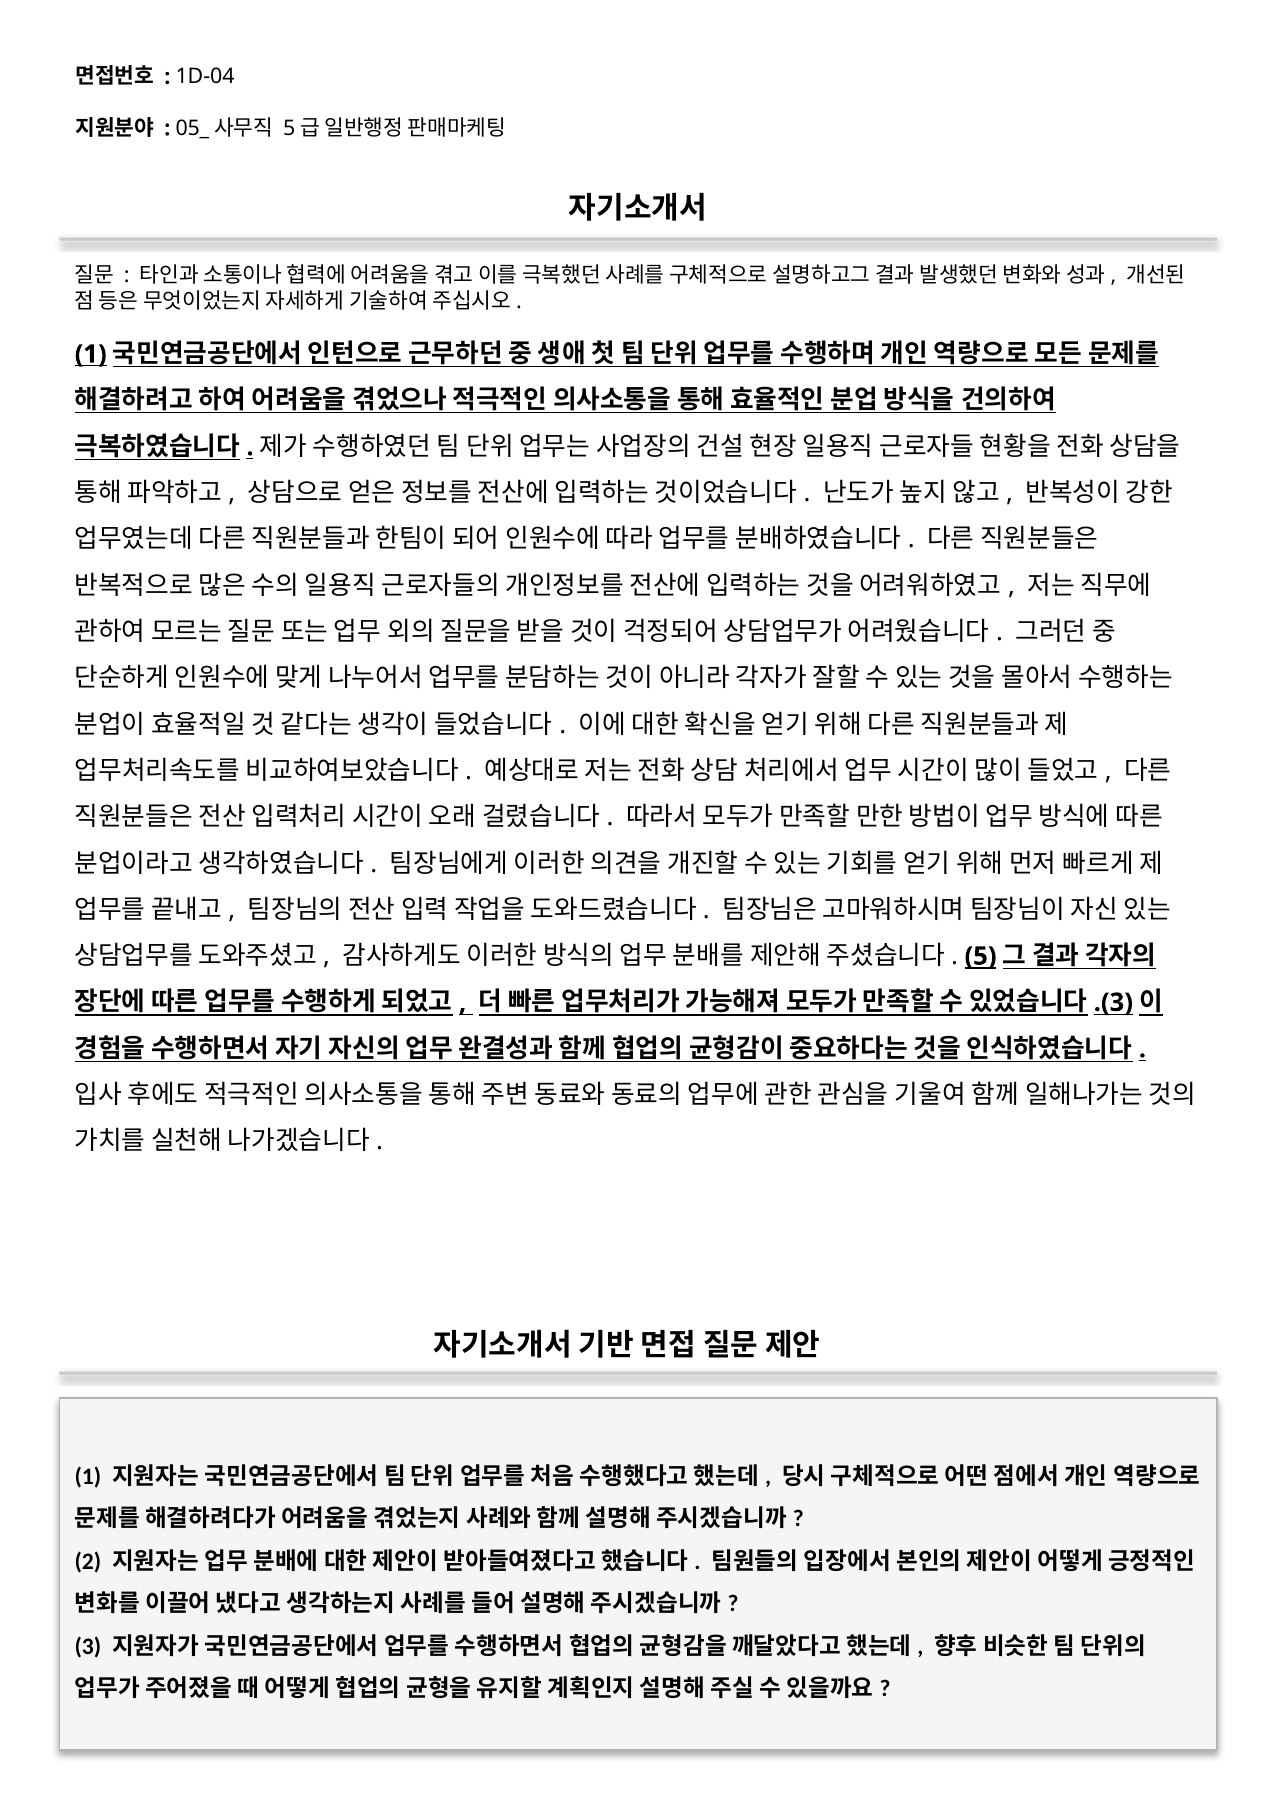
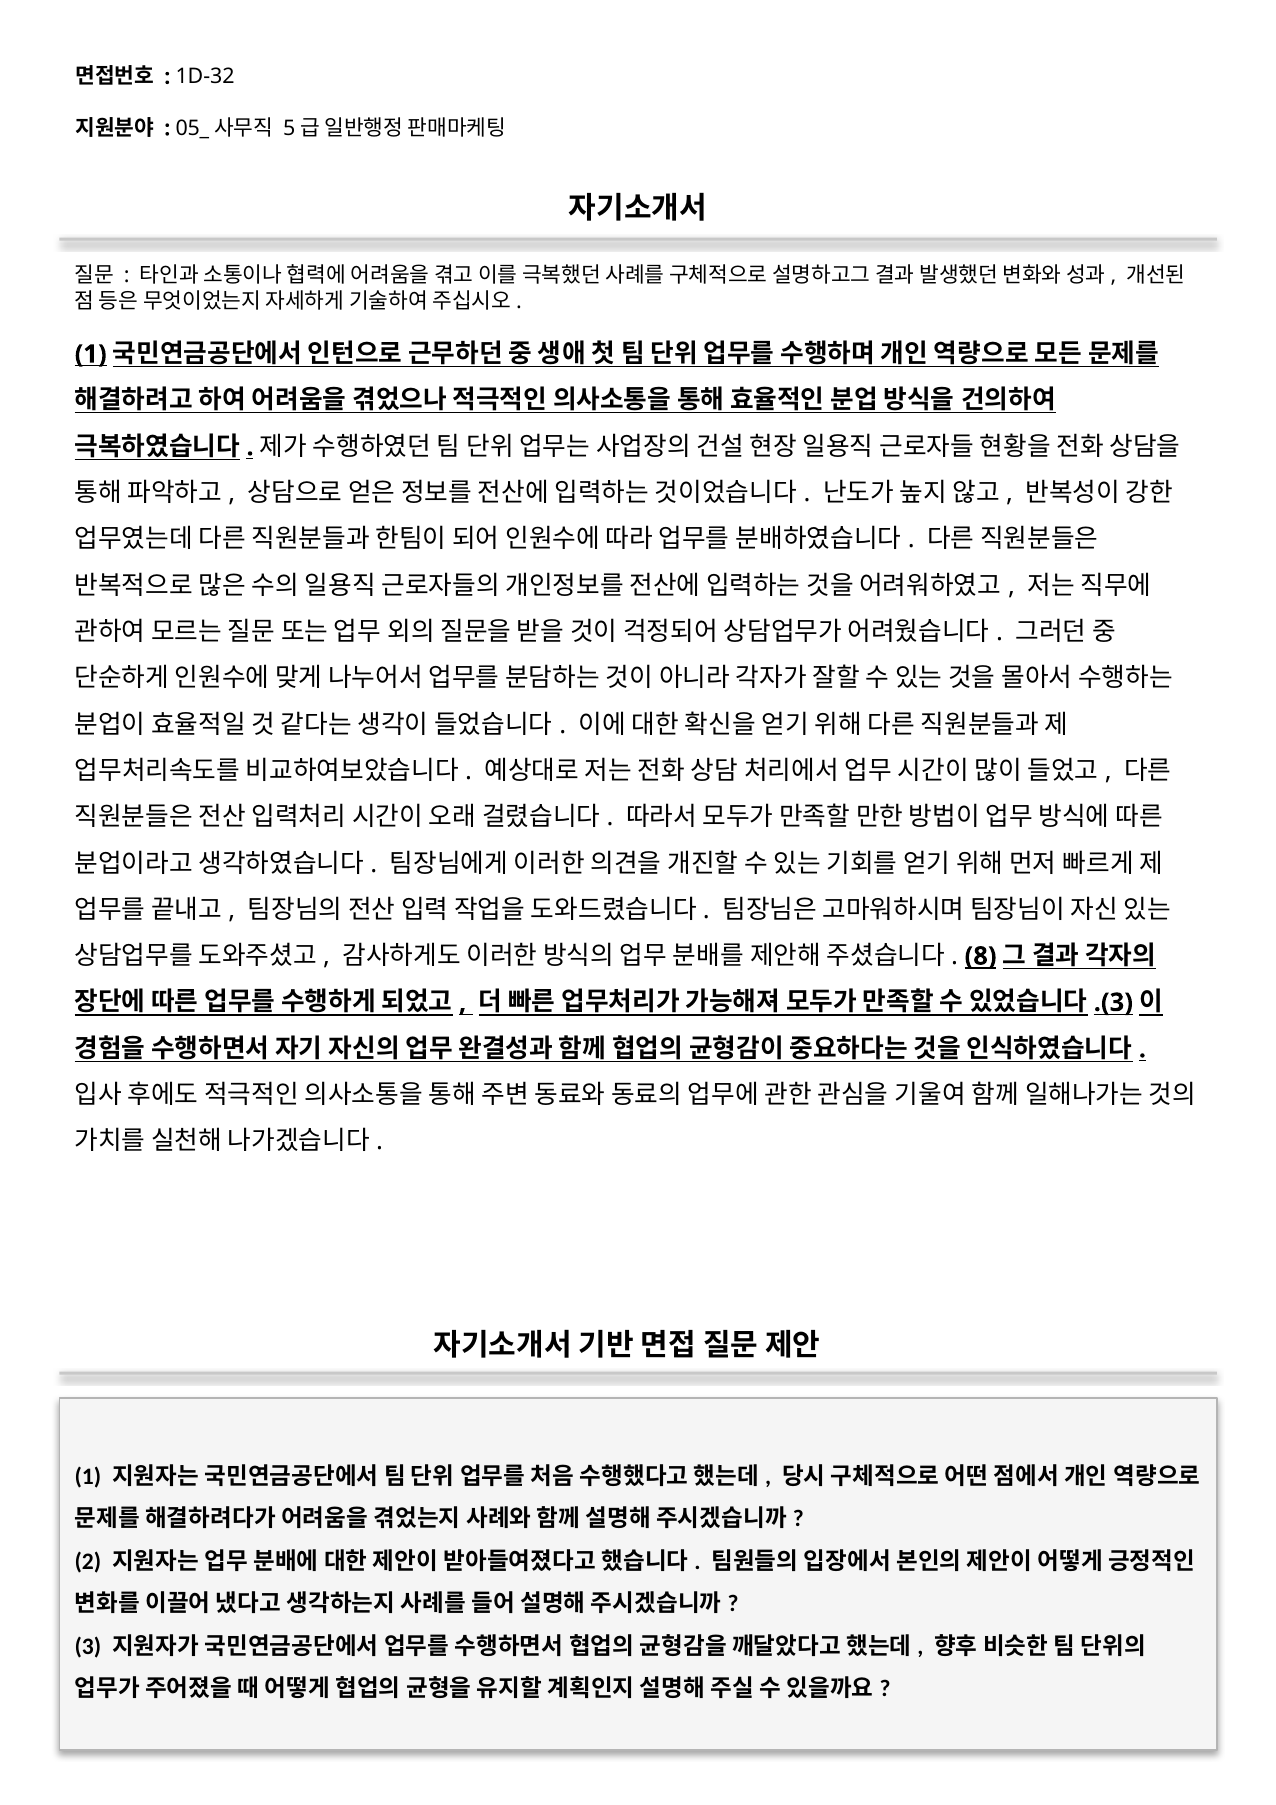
1D-04: 1D-04 -> 1D-32
5: 5 -> 8
